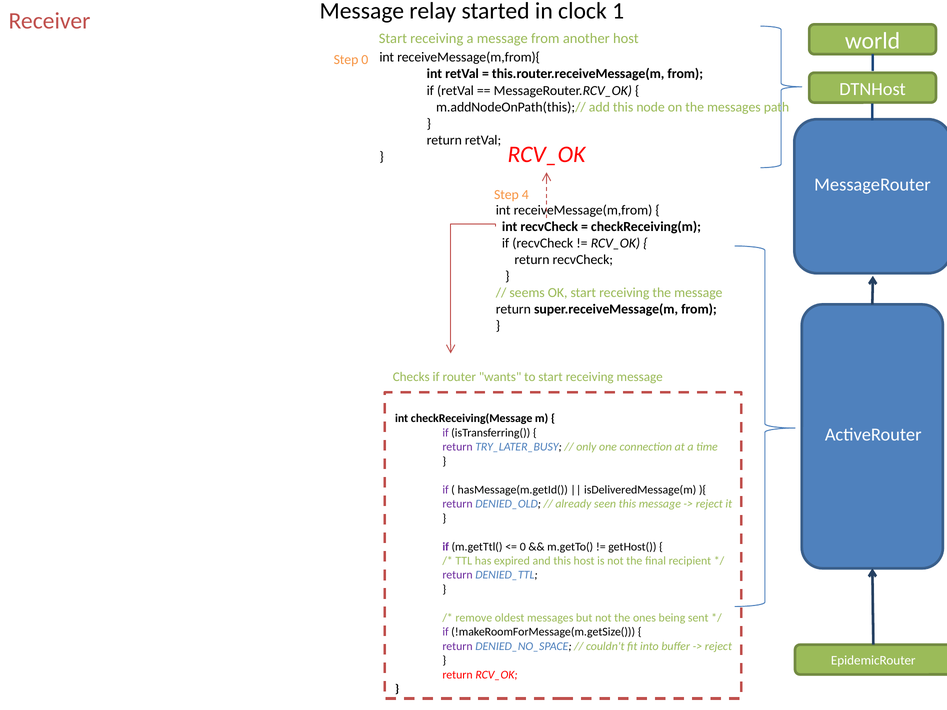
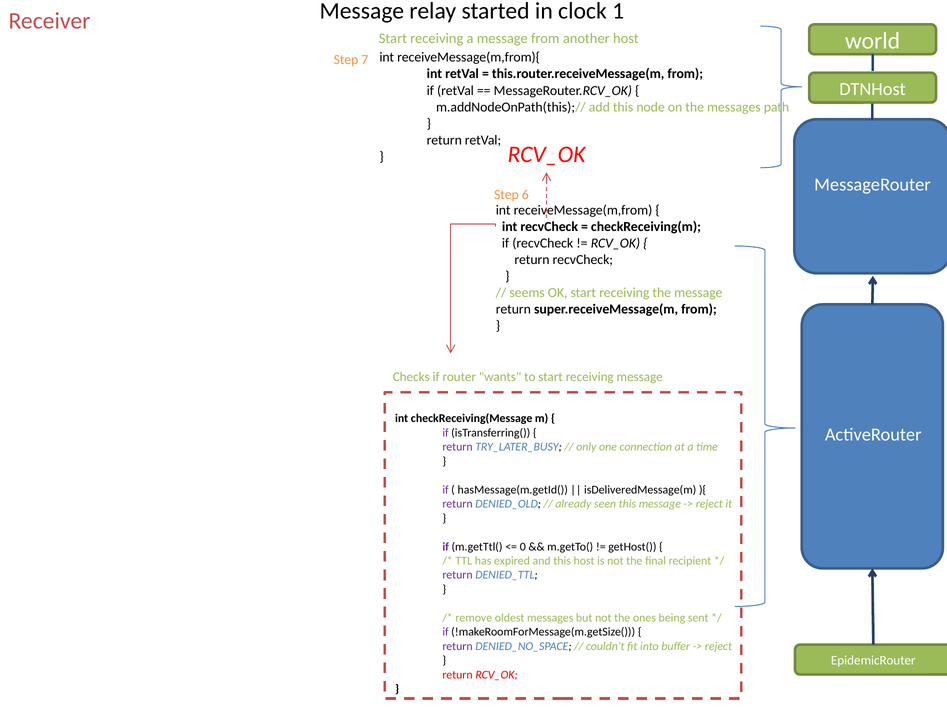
Step 0: 0 -> 7
4: 4 -> 6
